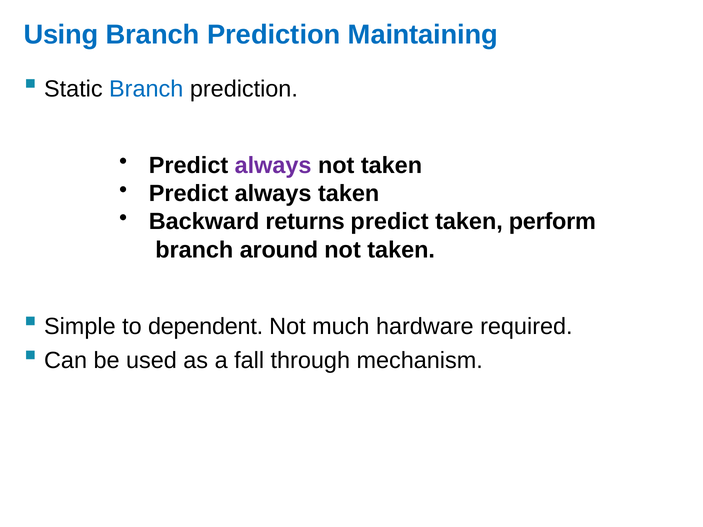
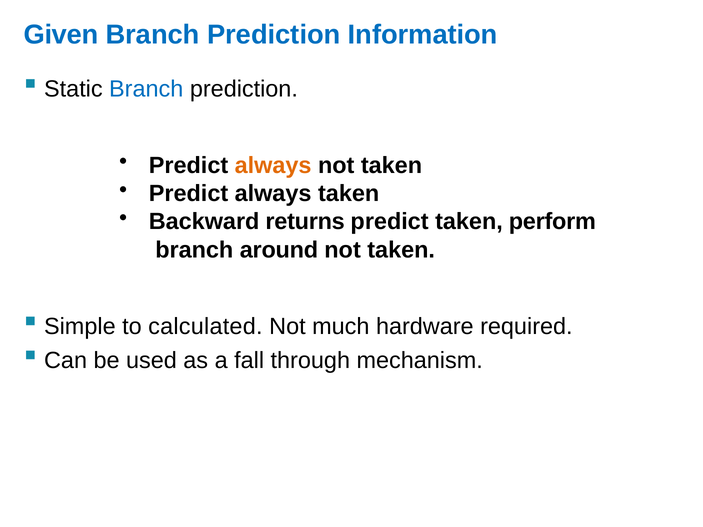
Using: Using -> Given
Maintaining: Maintaining -> Information
always at (273, 166) colour: purple -> orange
dependent: dependent -> calculated
